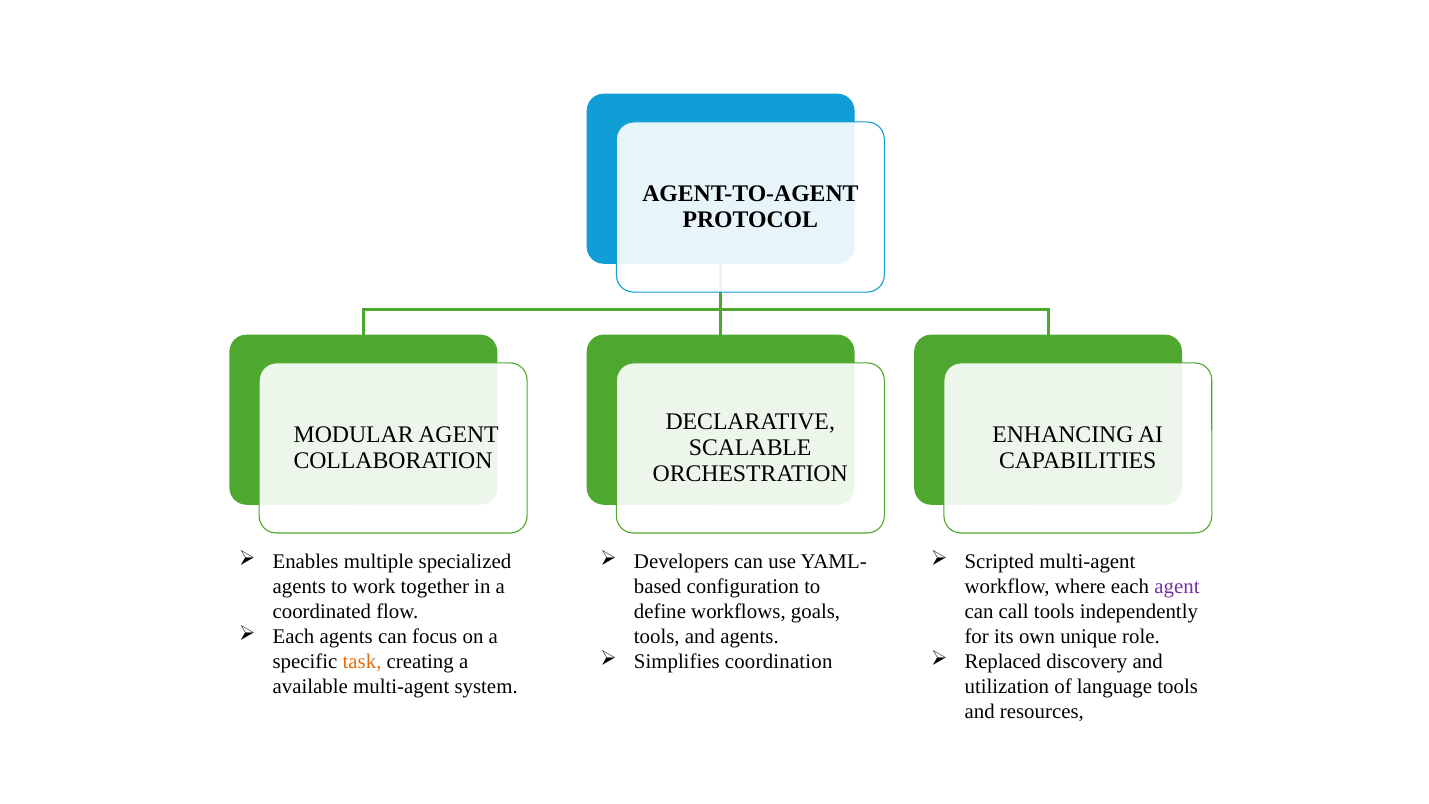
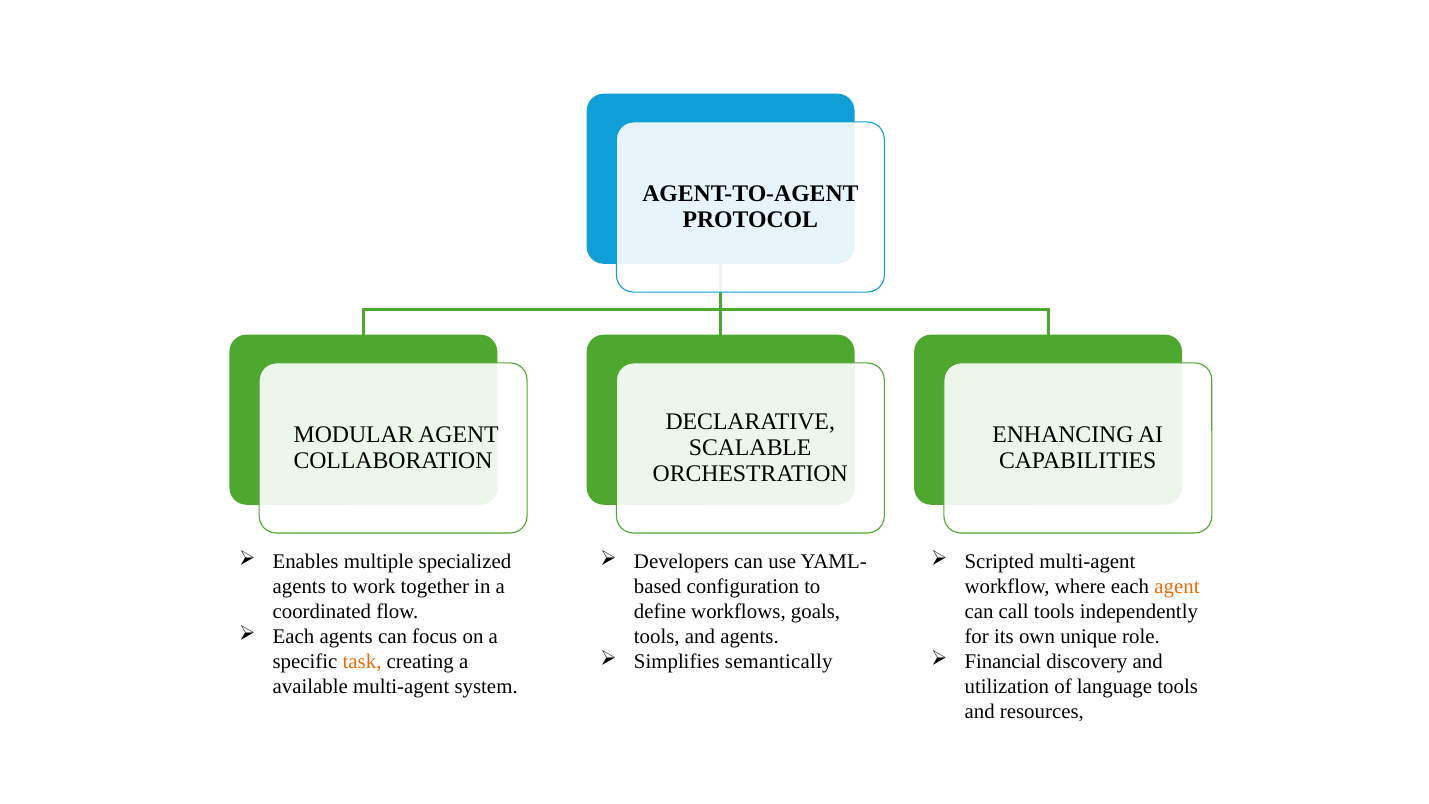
agent at (1177, 587) colour: purple -> orange
coordination: coordination -> semantically
Replaced: Replaced -> Financial
